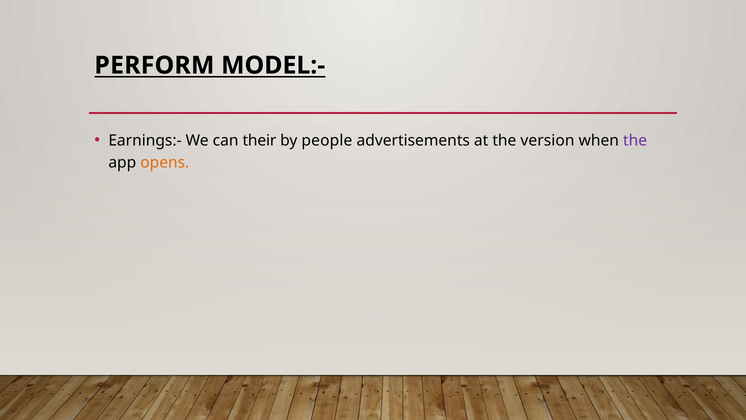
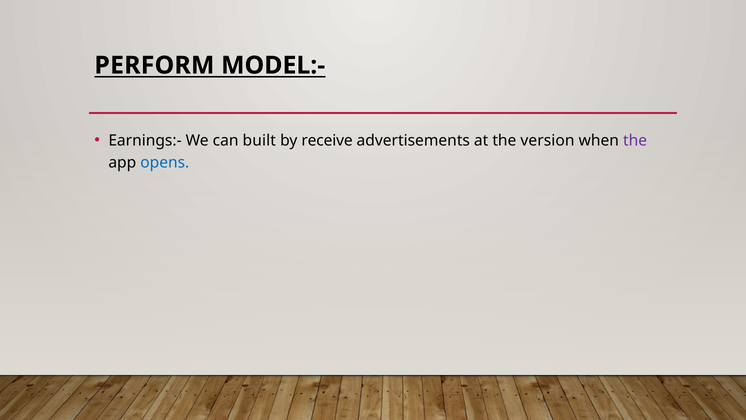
their: their -> built
people: people -> receive
opens colour: orange -> blue
